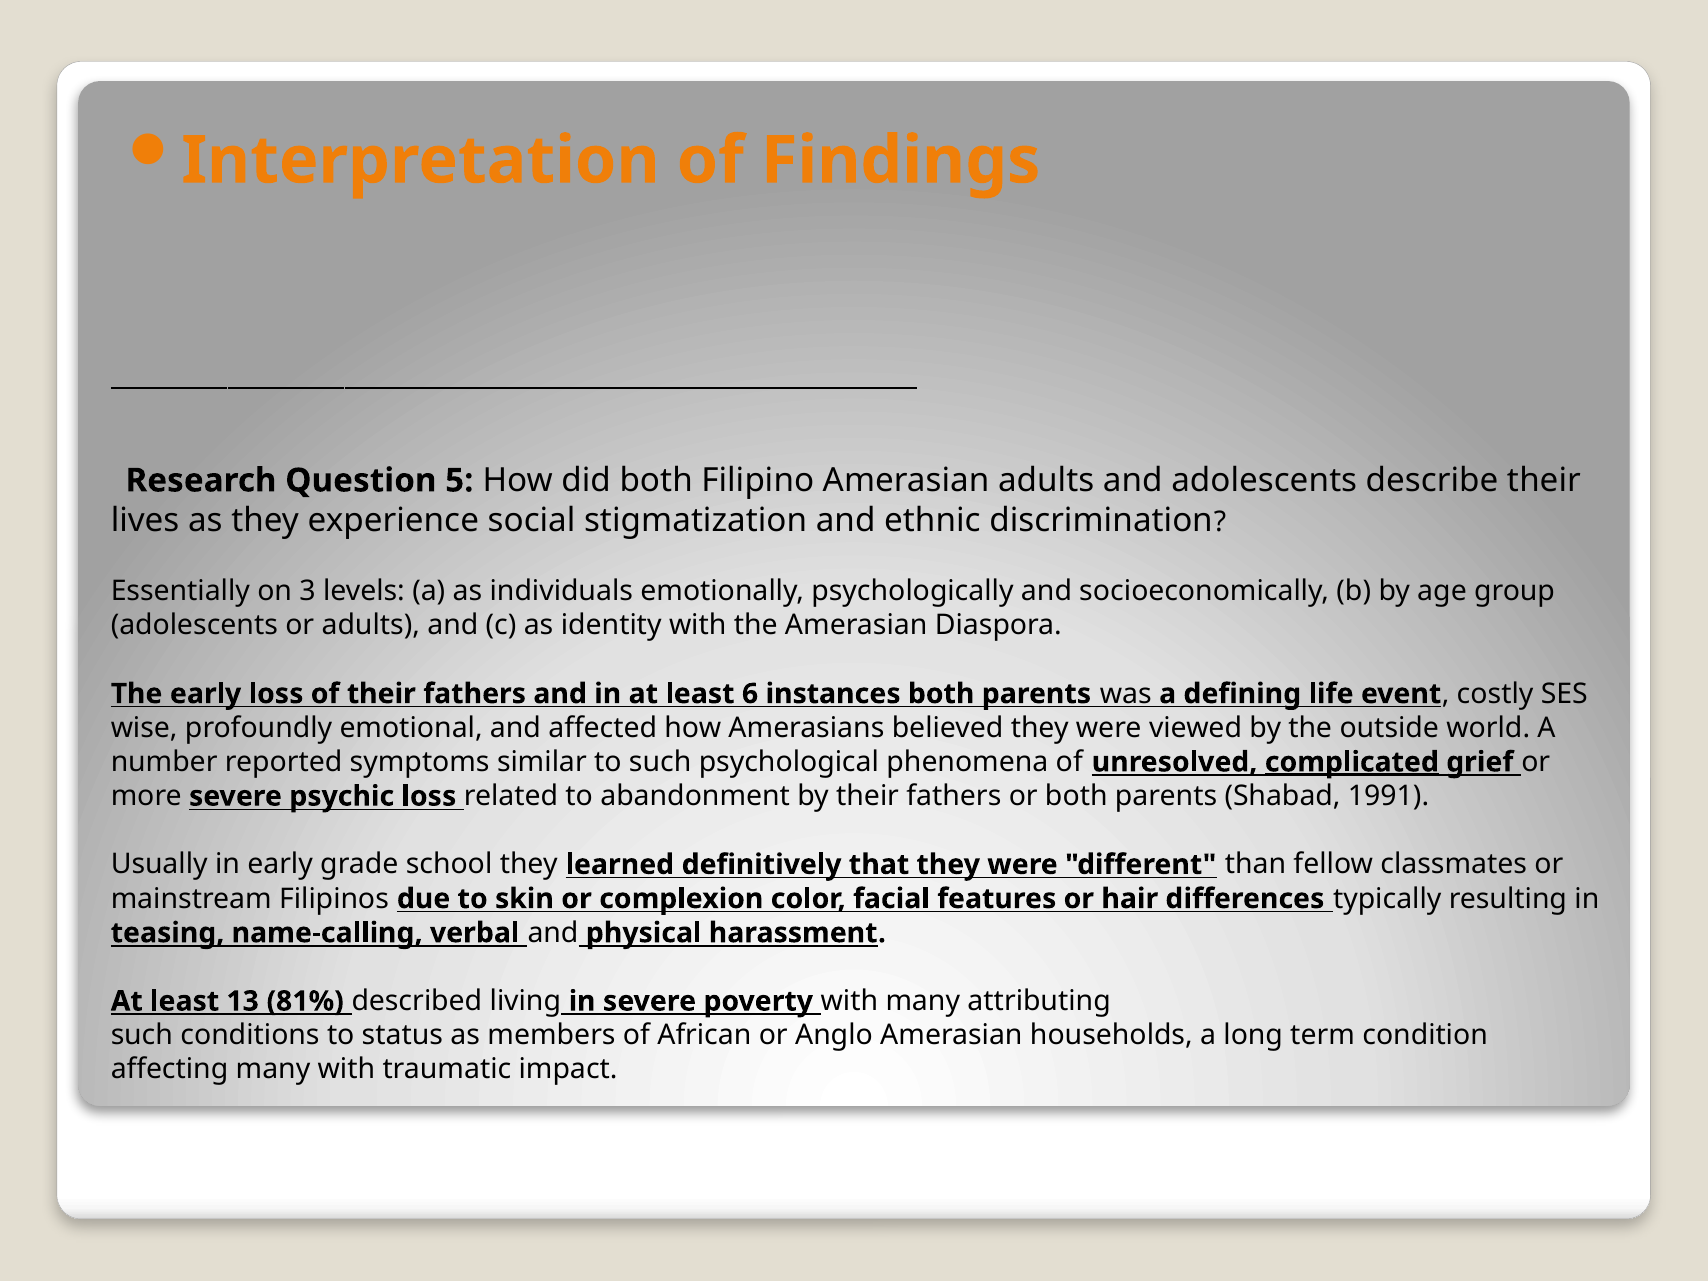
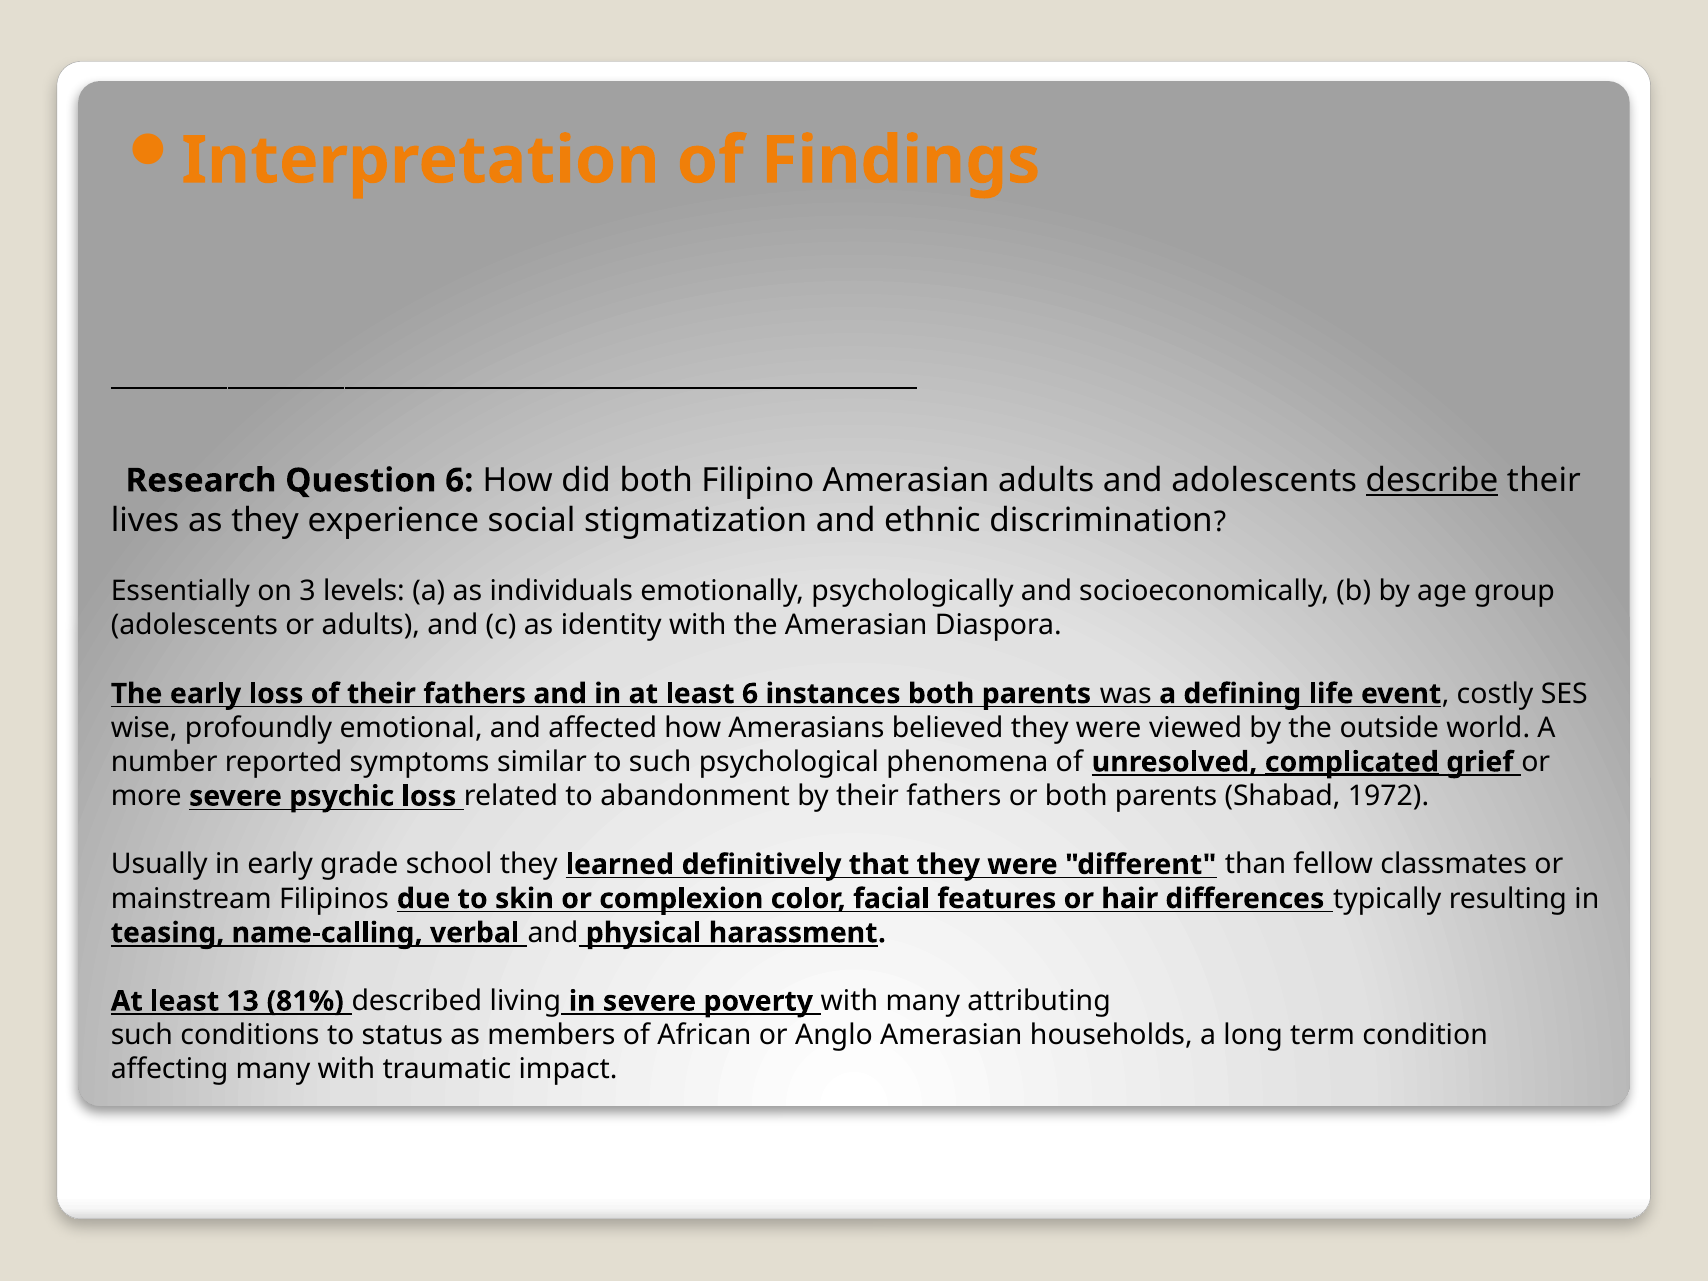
Question 5: 5 -> 6
describe underline: none -> present
1991: 1991 -> 1972
